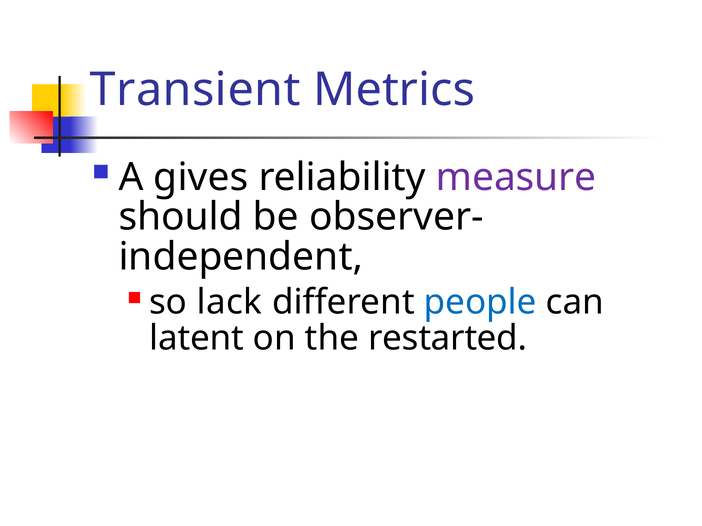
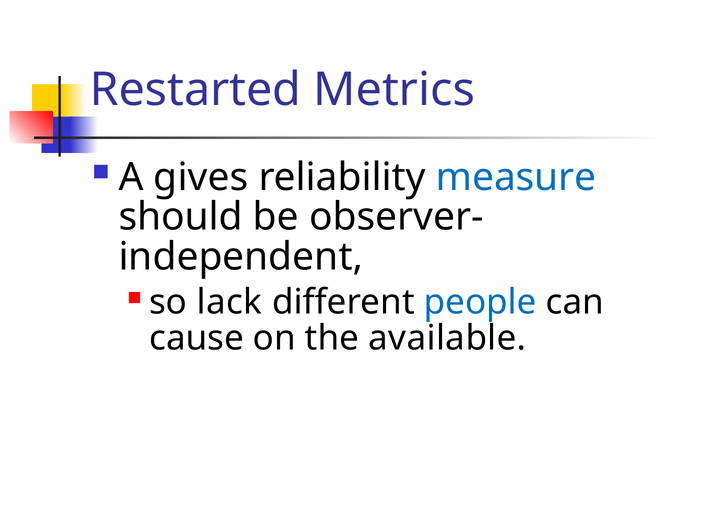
Transient: Transient -> Restarted
measure colour: purple -> blue
latent: latent -> cause
restarted: restarted -> available
